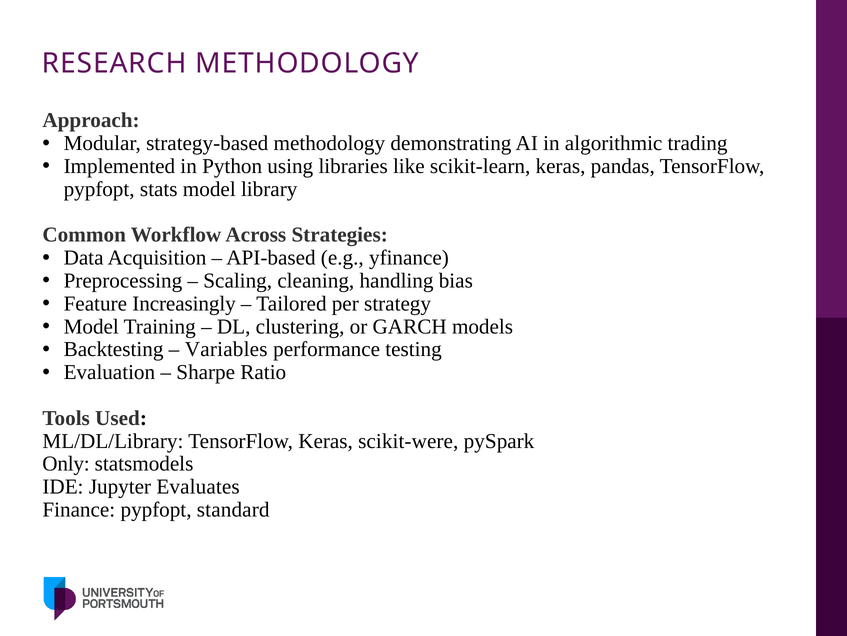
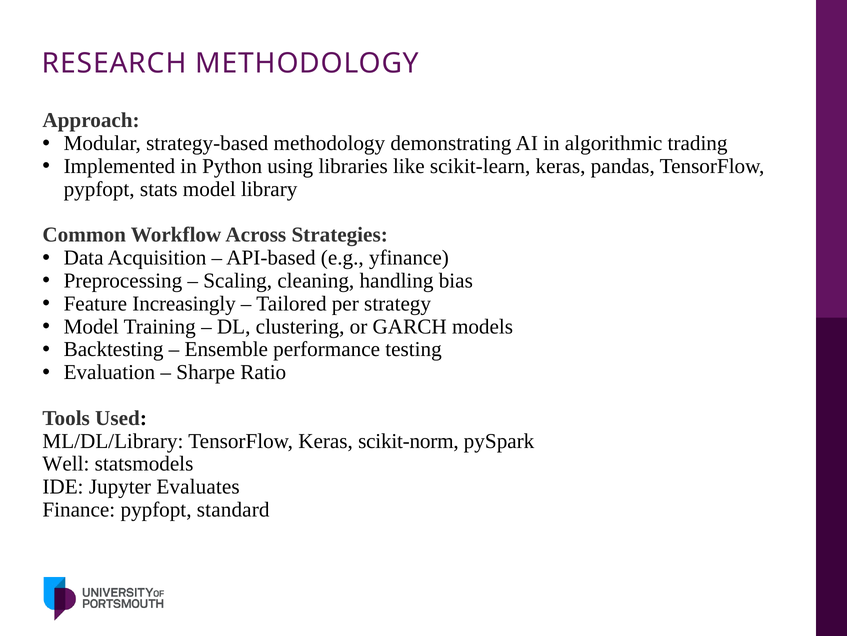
Variables: Variables -> Ensemble
scikit-were: scikit-were -> scikit-norm
Only: Only -> Well
